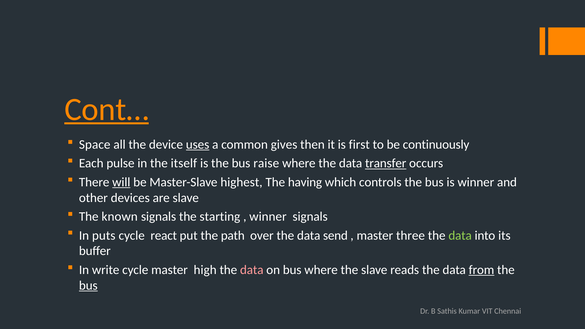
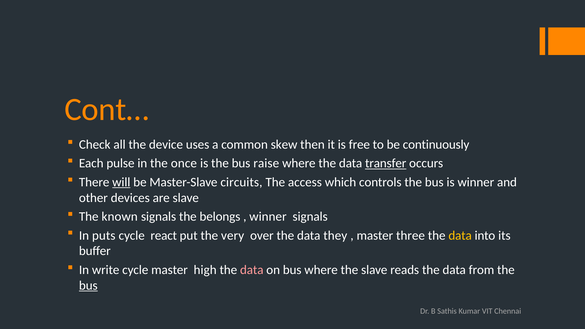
Cont… underline: present -> none
Space: Space -> Check
uses underline: present -> none
gives: gives -> skew
first: first -> free
itself: itself -> once
highest: highest -> circuits
having: having -> access
starting: starting -> belongs
path: path -> very
send: send -> they
data at (460, 235) colour: light green -> yellow
from underline: present -> none
